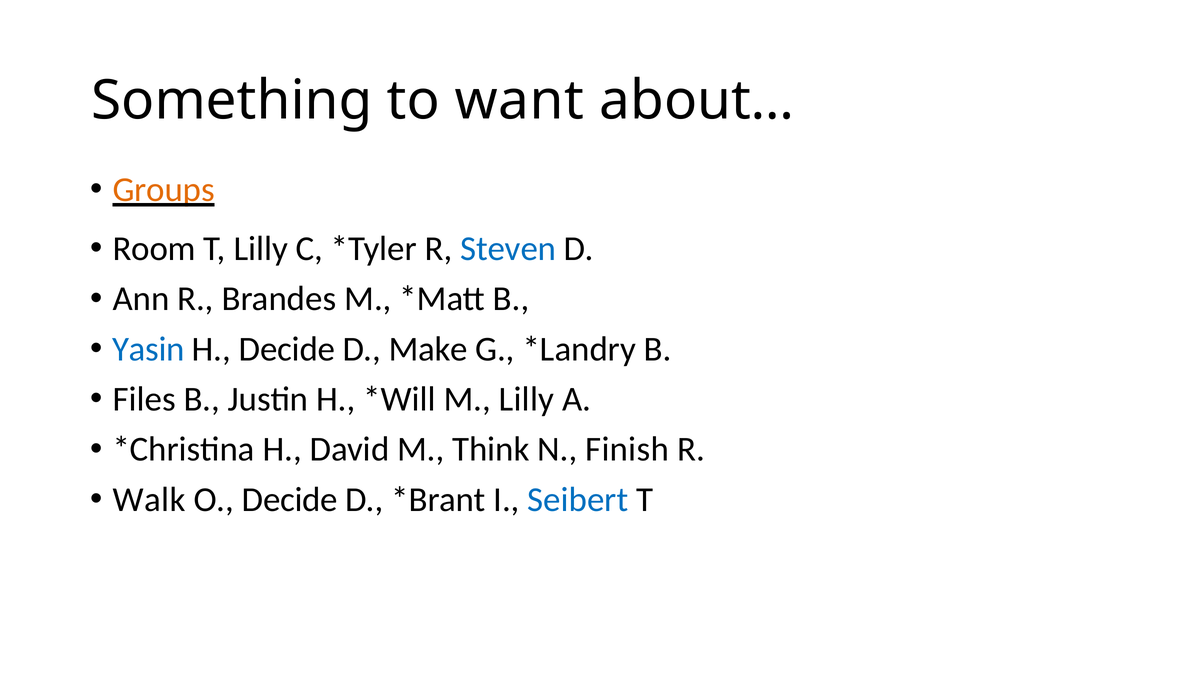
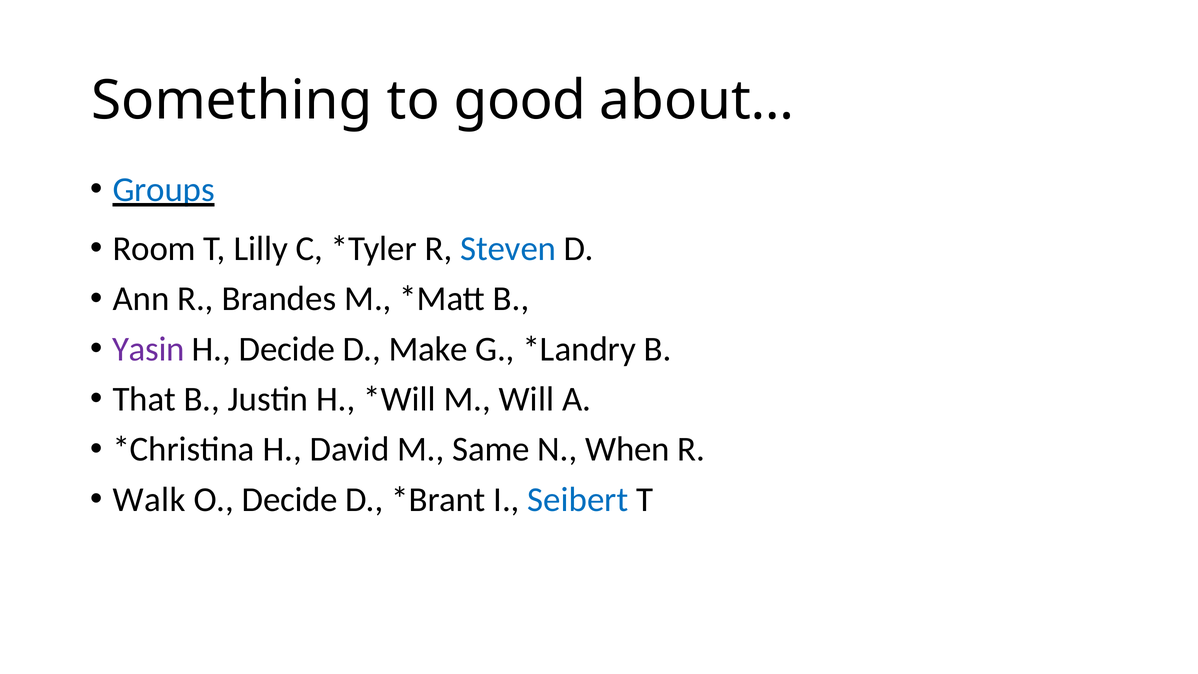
want: want -> good
Groups colour: orange -> blue
Yasin colour: blue -> purple
Files: Files -> That
M Lilly: Lilly -> Will
Think: Think -> Same
Finish: Finish -> When
